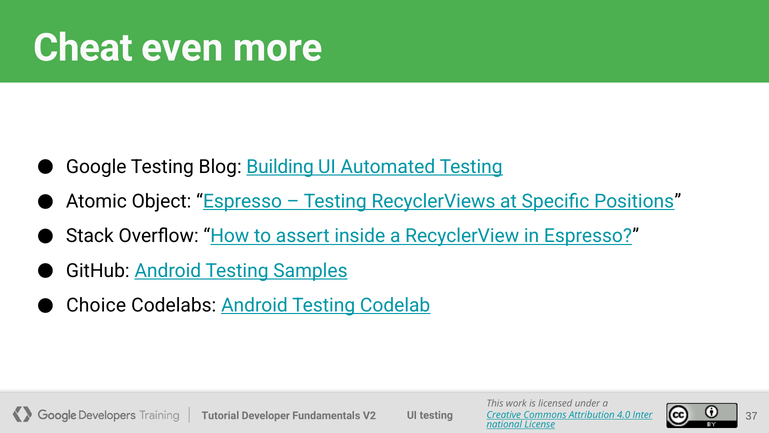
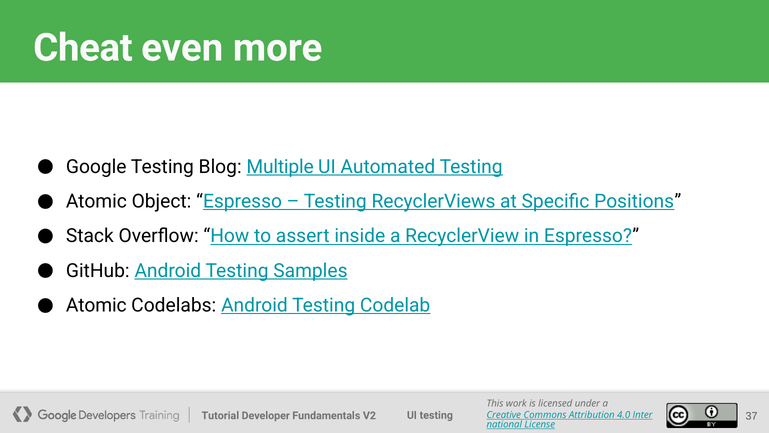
Building: Building -> Multiple
Choice at (96, 305): Choice -> Atomic
